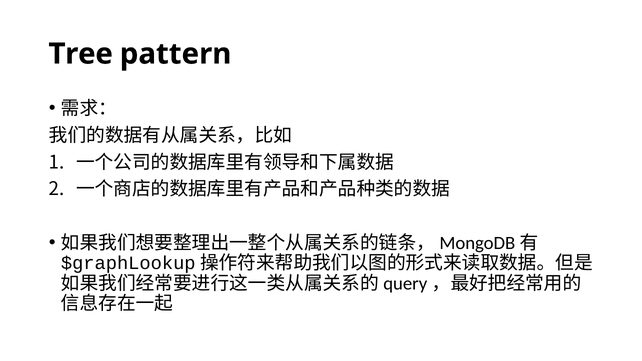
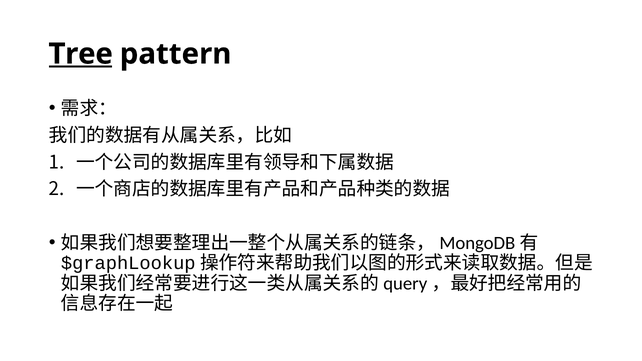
Tree underline: none -> present
